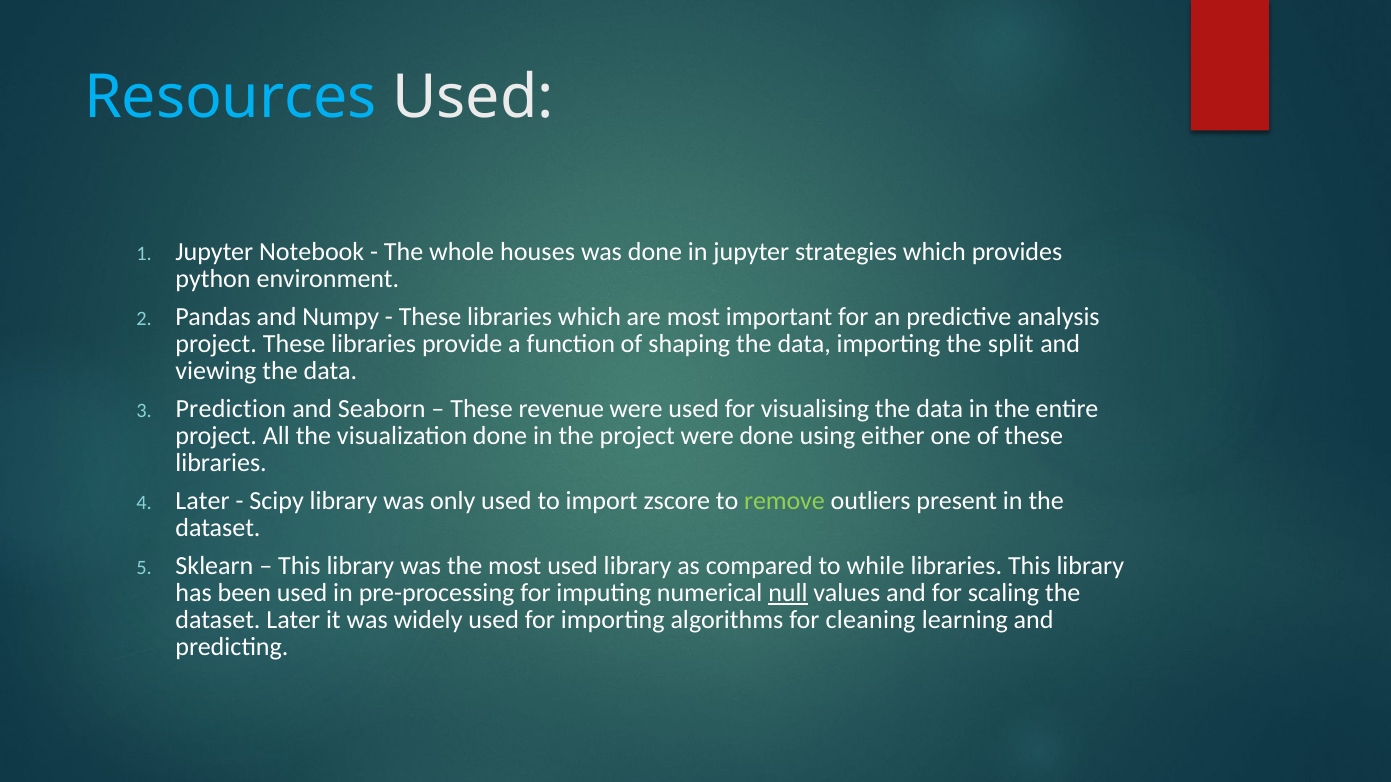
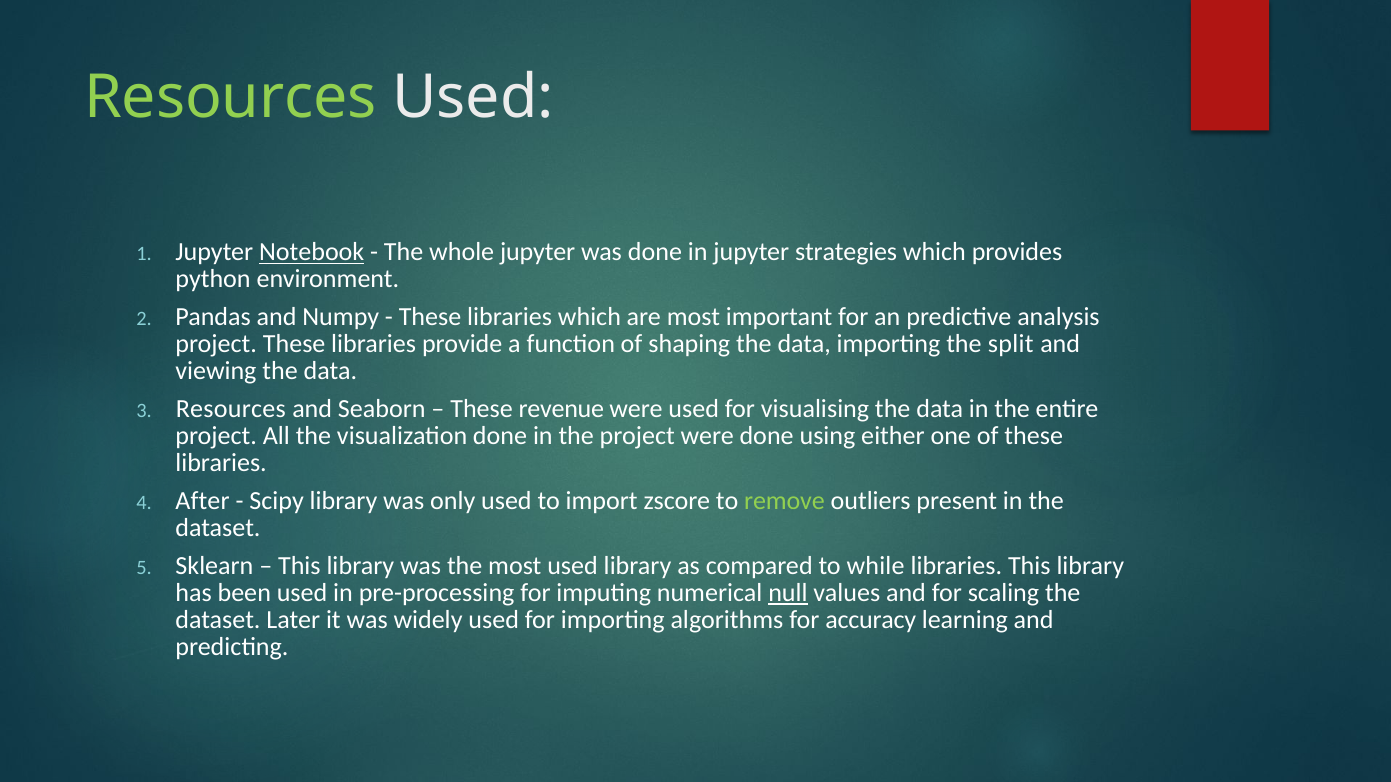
Resources at (230, 98) colour: light blue -> light green
Notebook underline: none -> present
whole houses: houses -> jupyter
Prediction at (231, 409): Prediction -> Resources
Later at (203, 501): Later -> After
cleaning: cleaning -> accuracy
